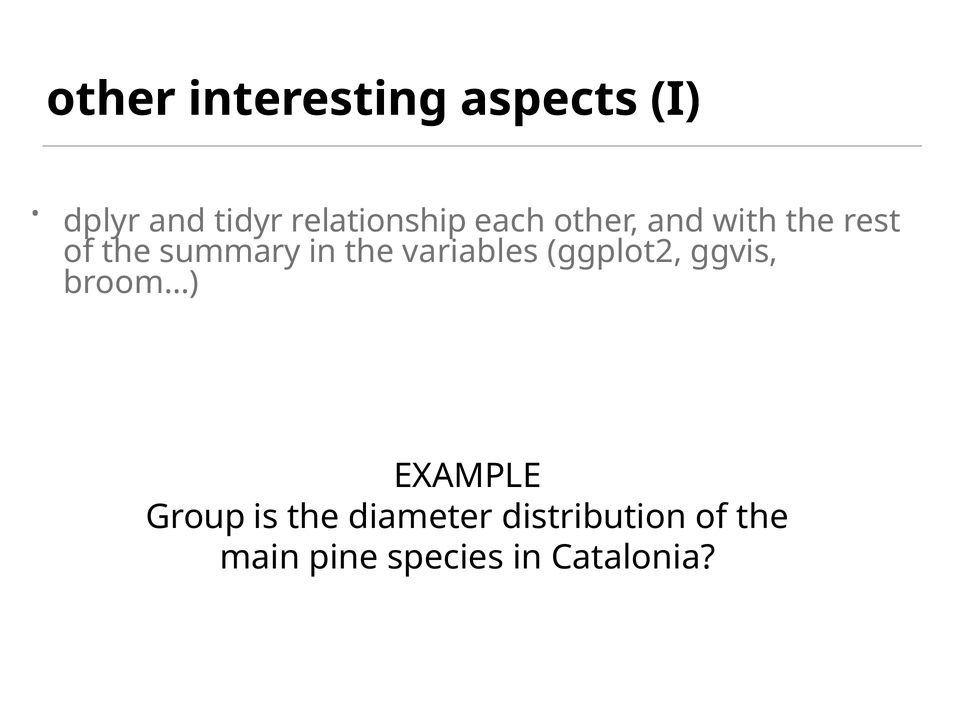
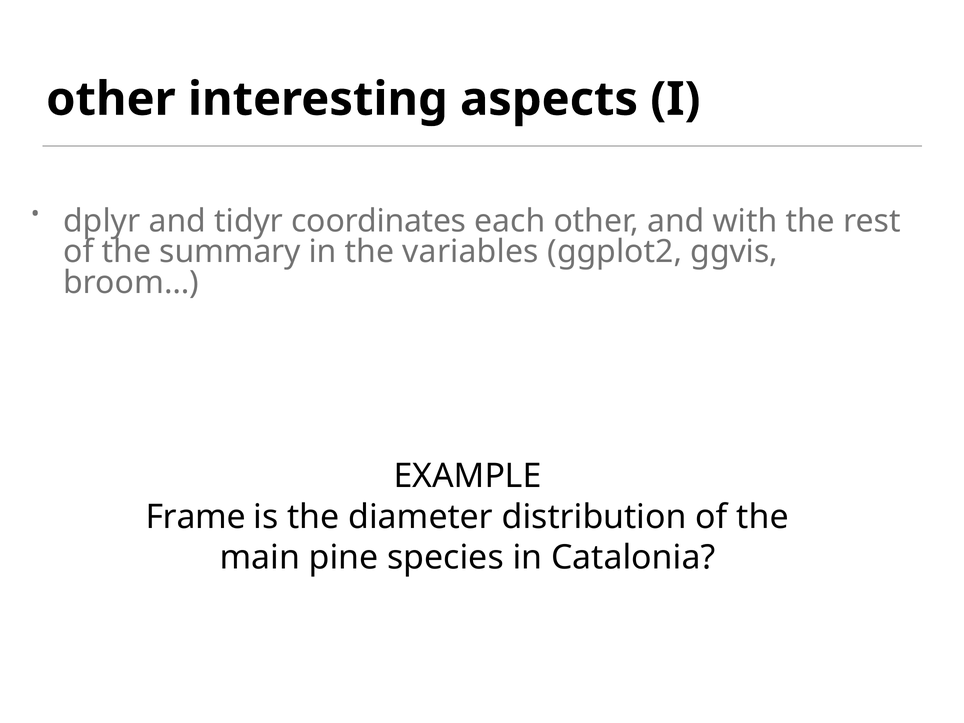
relationship: relationship -> coordinates
Group: Group -> Frame
